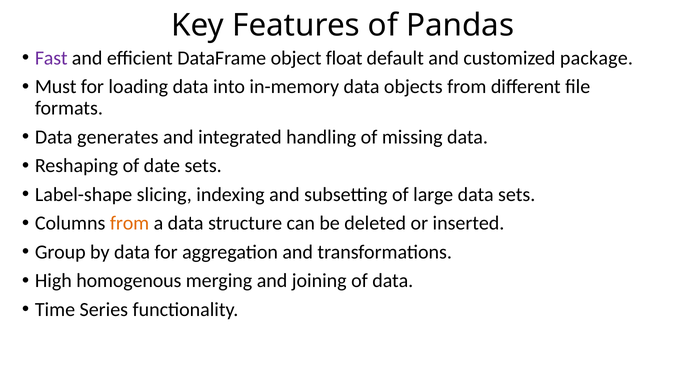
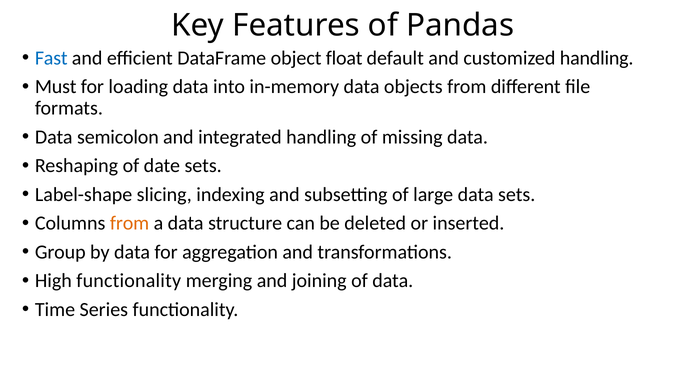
Fast colour: purple -> blue
customized package: package -> handling
generates: generates -> semicolon
High homogenous: homogenous -> functionality
